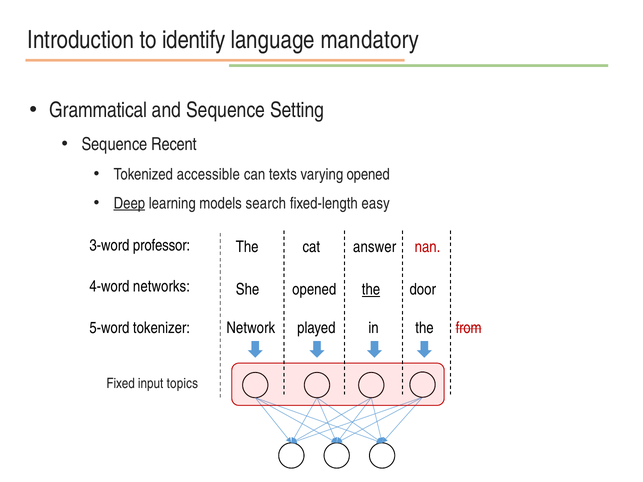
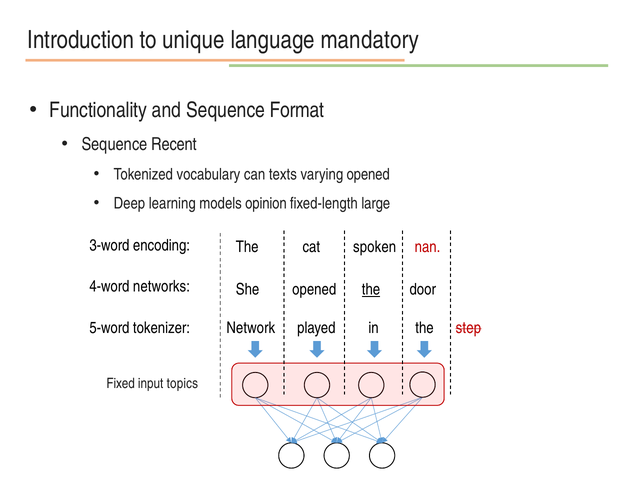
identify: identify -> unique
Grammatical: Grammatical -> Functionality
Setting: Setting -> Format
accessible: accessible -> vocabulary
Deep underline: present -> none
search: search -> opinion
easy: easy -> large
professor: professor -> encoding
answer: answer -> spoken
from: from -> step
